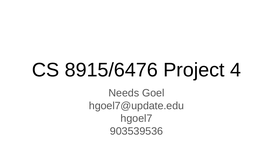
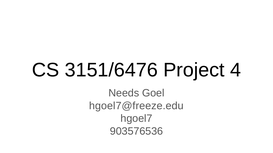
8915/6476: 8915/6476 -> 3151/6476
hgoel7@update.edu: hgoel7@update.edu -> hgoel7@freeze.edu
903539536: 903539536 -> 903576536
